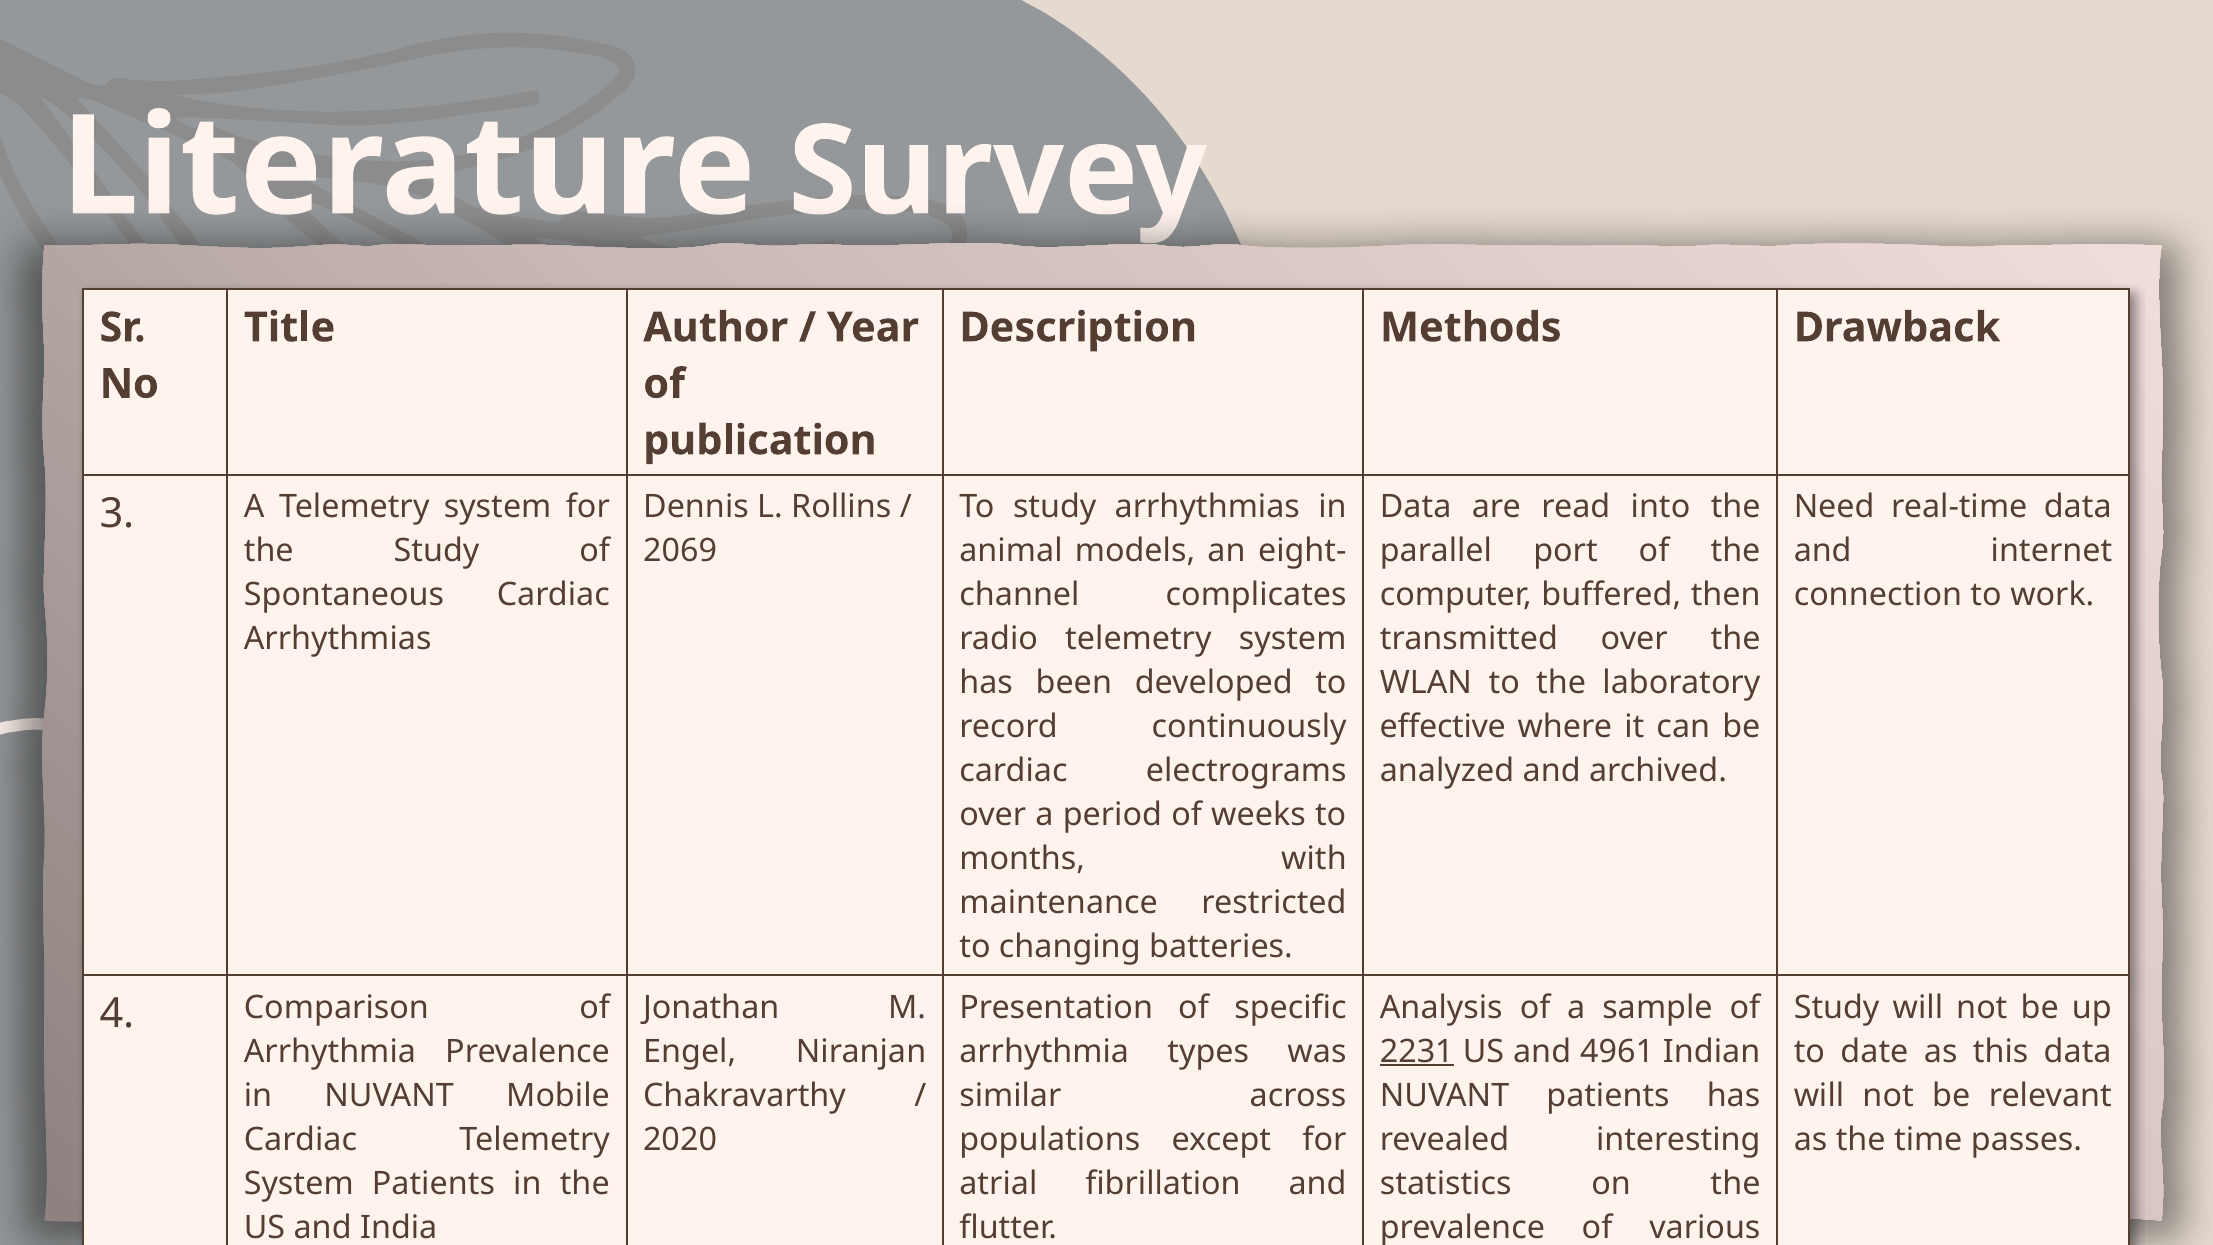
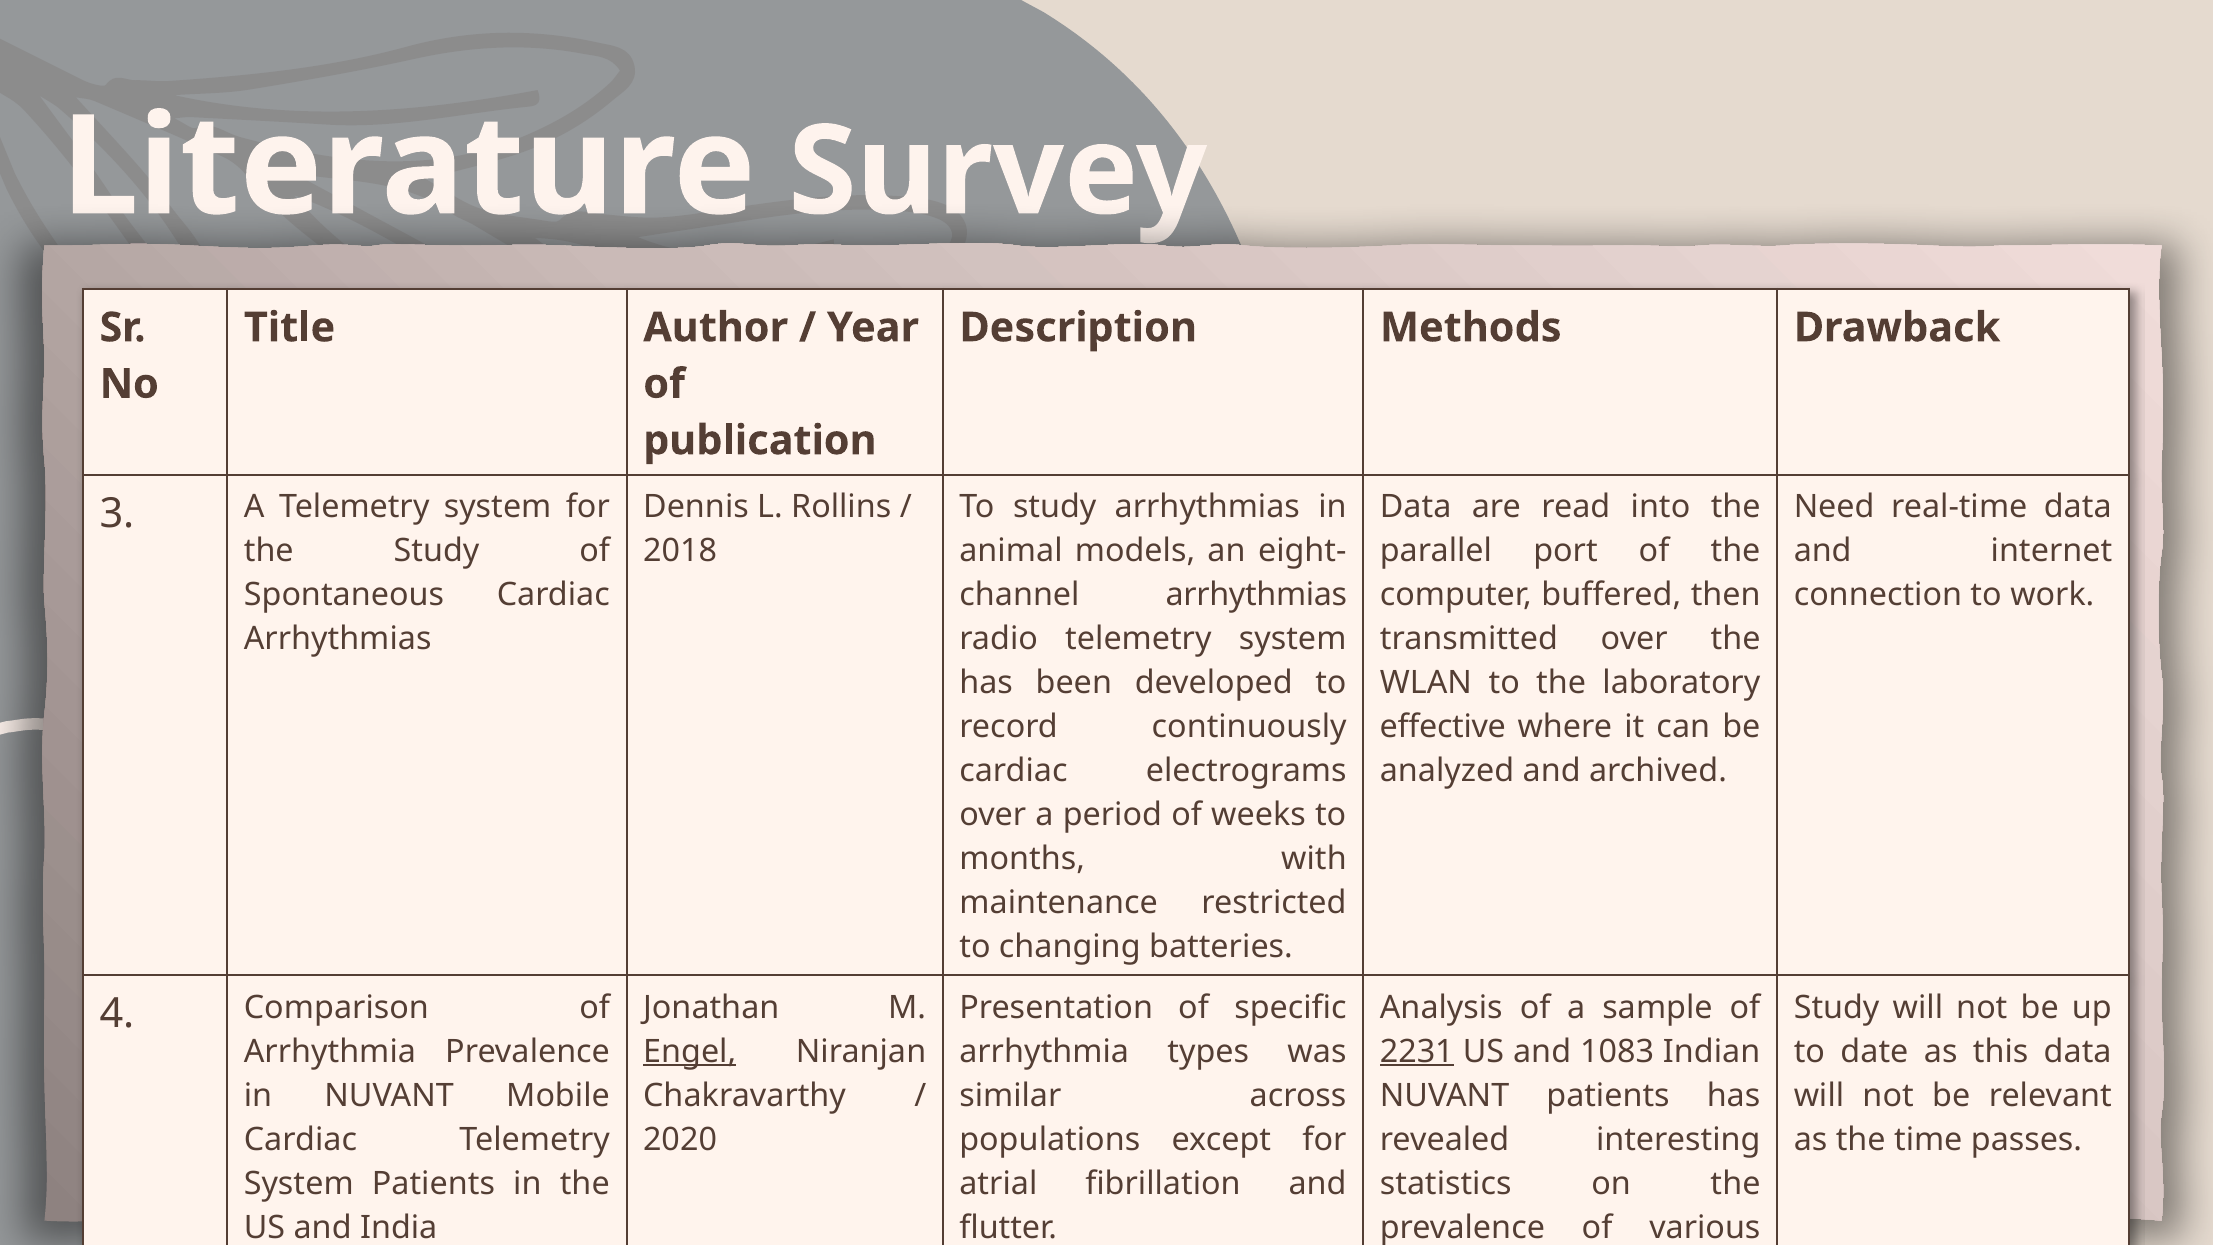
2069: 2069 -> 2018
complicates at (1256, 595): complicates -> arrhythmias
Engel underline: none -> present
4961: 4961 -> 1083
